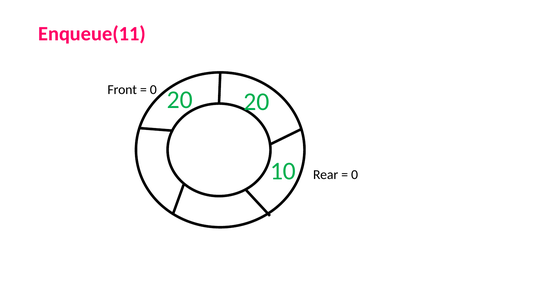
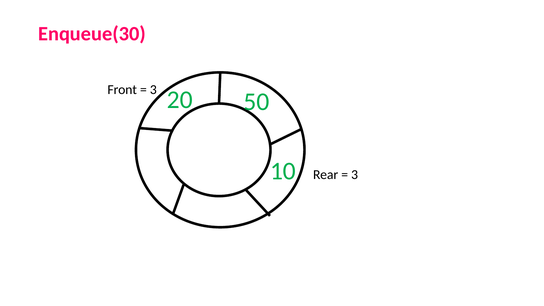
Enqueue(11: Enqueue(11 -> Enqueue(30
0 at (153, 90): 0 -> 3
20 20: 20 -> 50
0 at (355, 175): 0 -> 3
